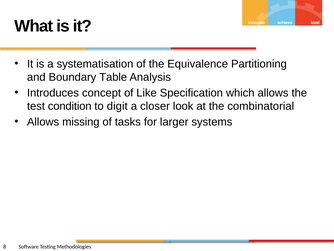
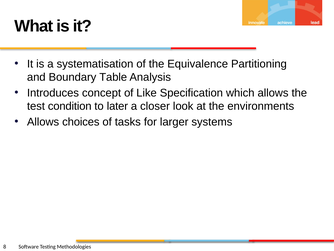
digit: digit -> later
combinatorial: combinatorial -> environments
missing: missing -> choices
